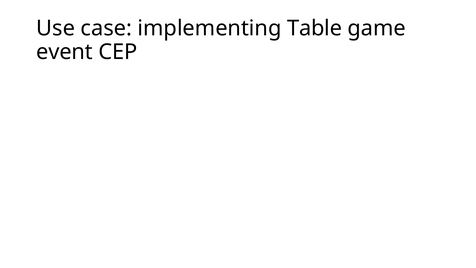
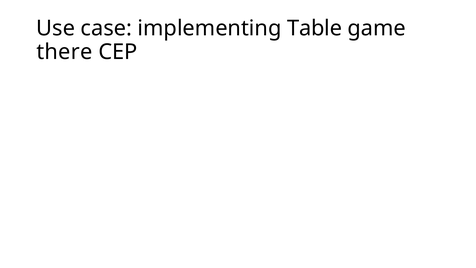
event: event -> there
